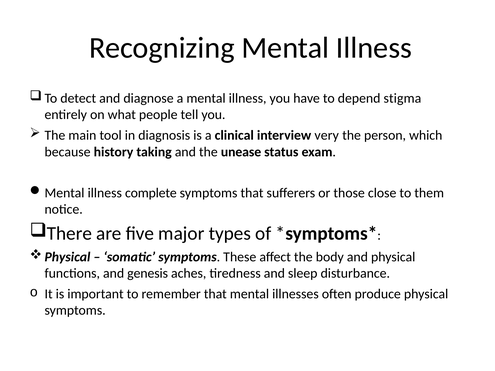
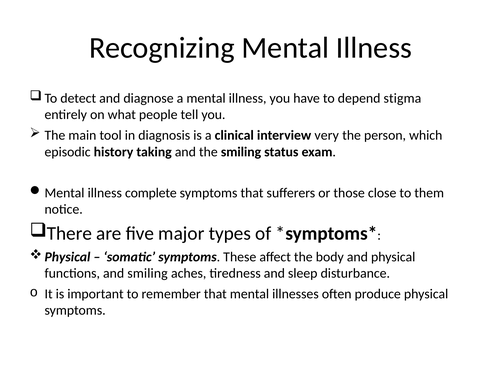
because: because -> episodic
the unease: unease -> smiling
and genesis: genesis -> smiling
